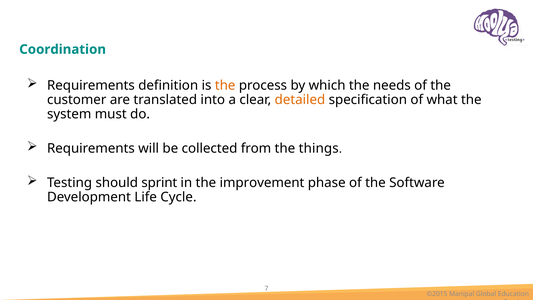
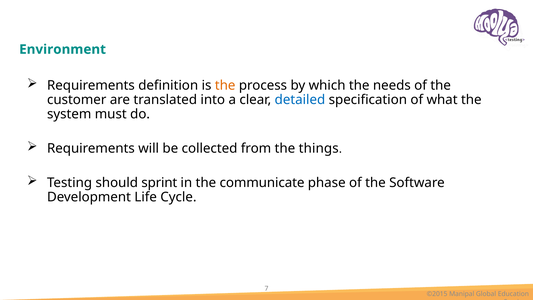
Coordination: Coordination -> Environment
detailed colour: orange -> blue
improvement: improvement -> communicate
